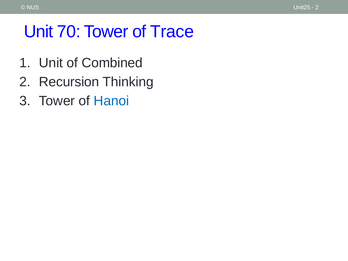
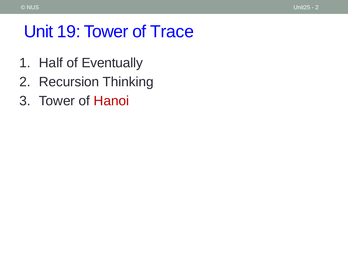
70: 70 -> 19
Unit at (51, 63): Unit -> Half
Combined: Combined -> Eventually
Hanoi colour: blue -> red
